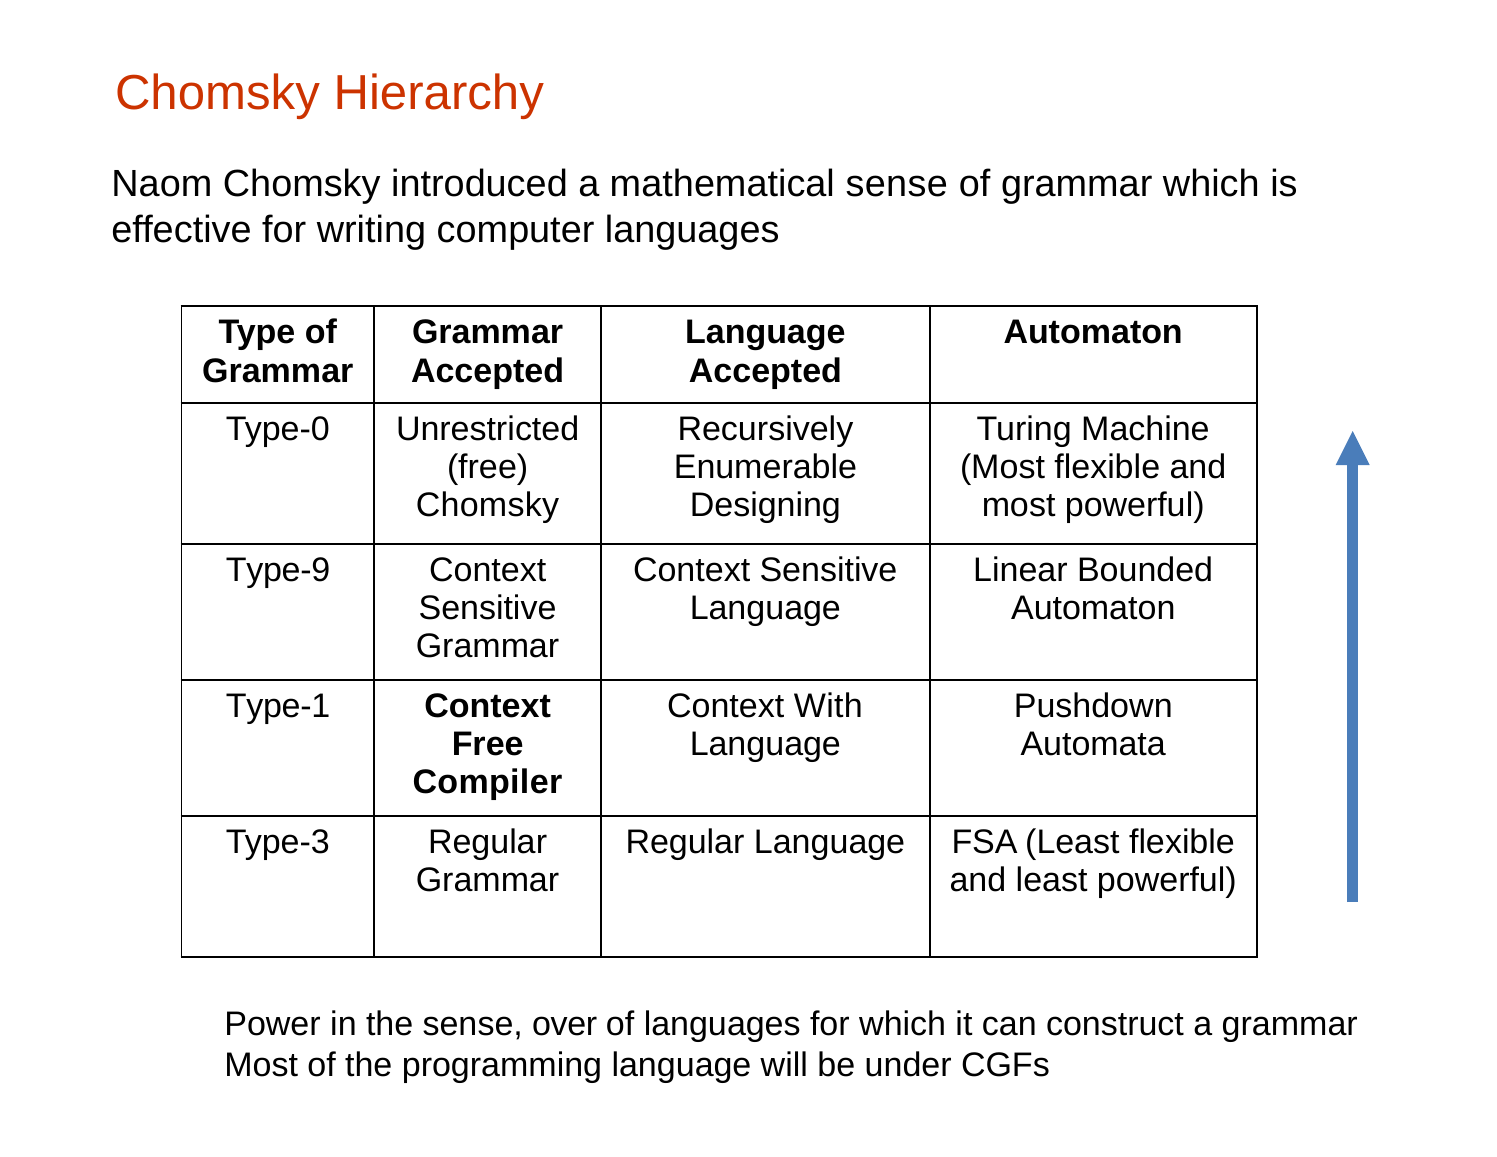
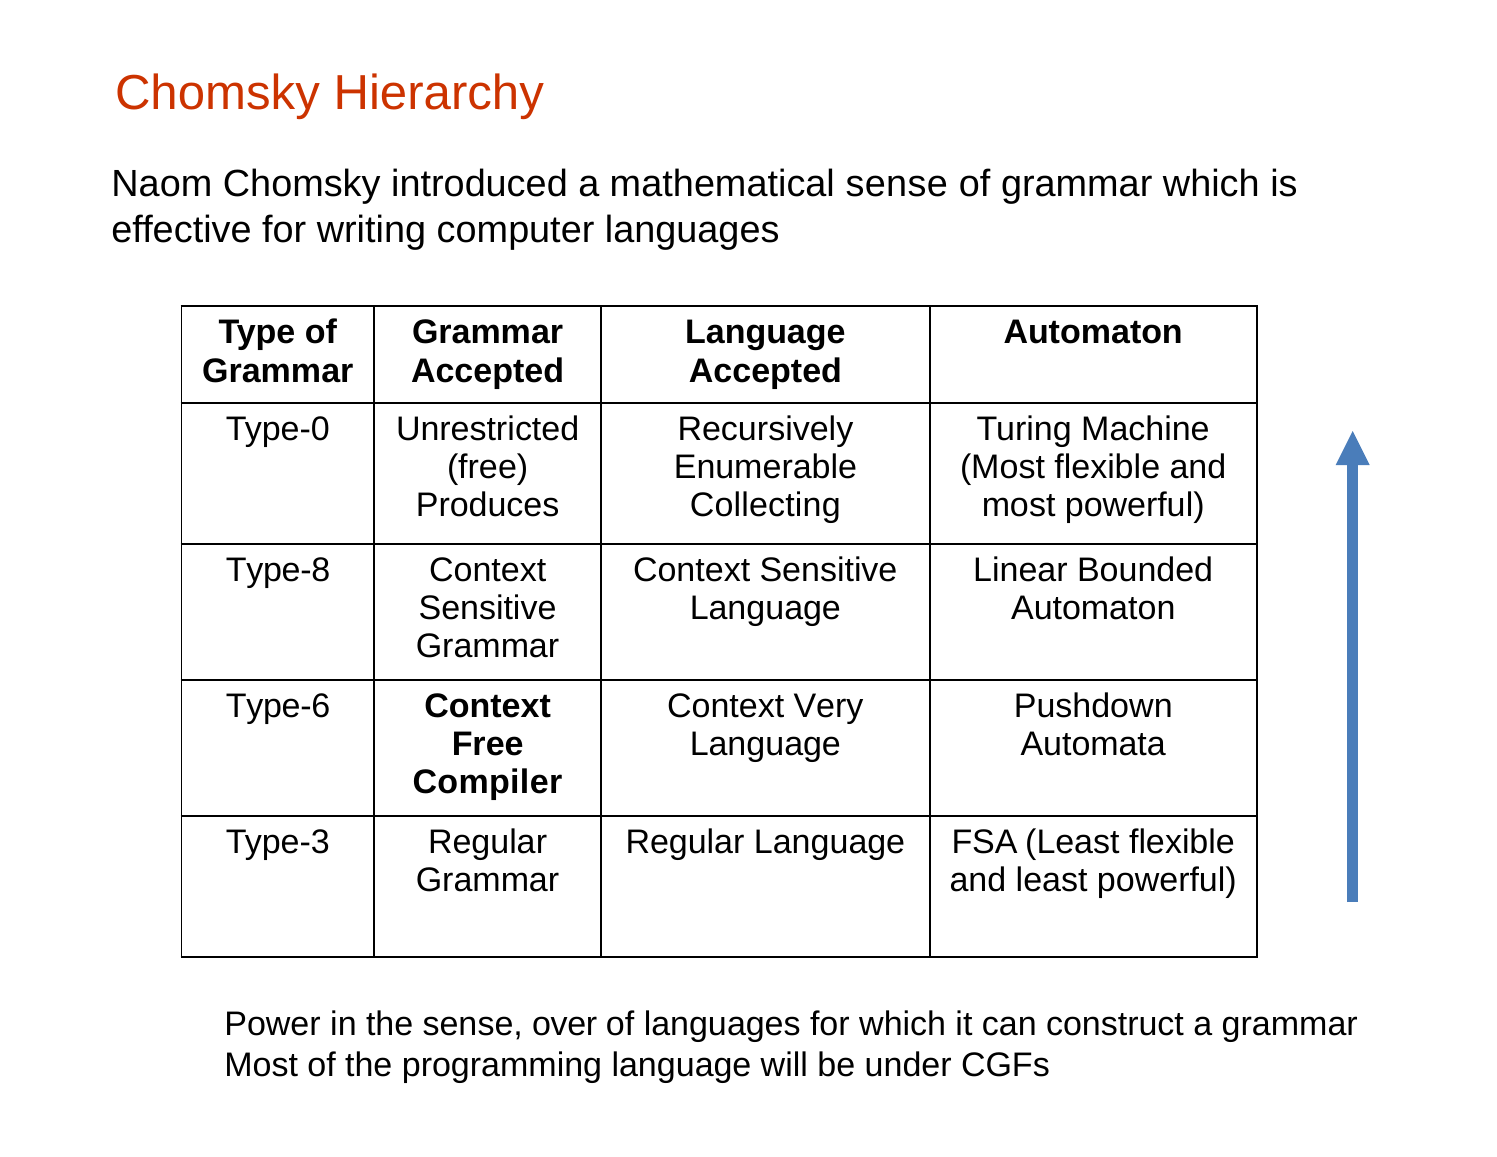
Chomsky at (487, 506): Chomsky -> Produces
Designing: Designing -> Collecting
Type-9: Type-9 -> Type-8
Type-1: Type-1 -> Type-6
With: With -> Very
